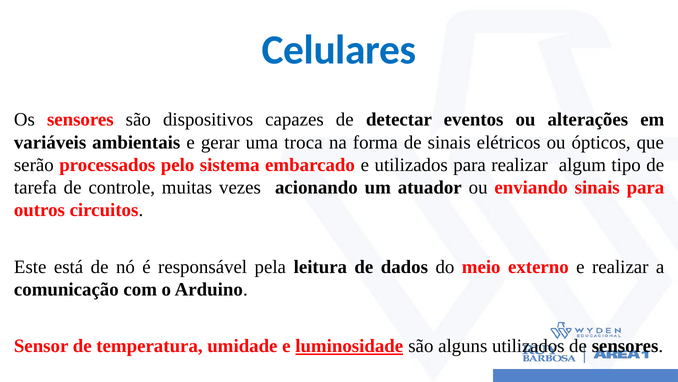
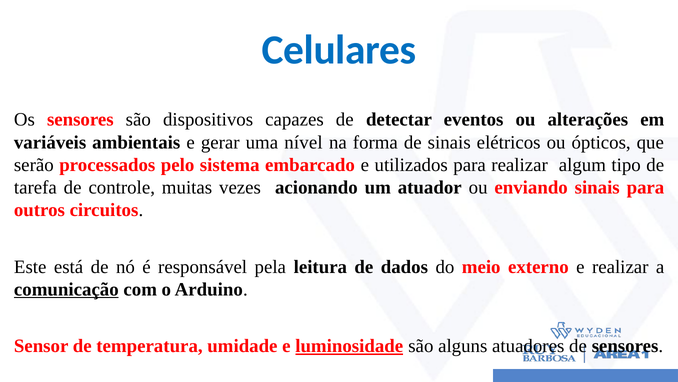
troca: troca -> nível
comunicação underline: none -> present
alguns utilizados: utilizados -> atuadores
